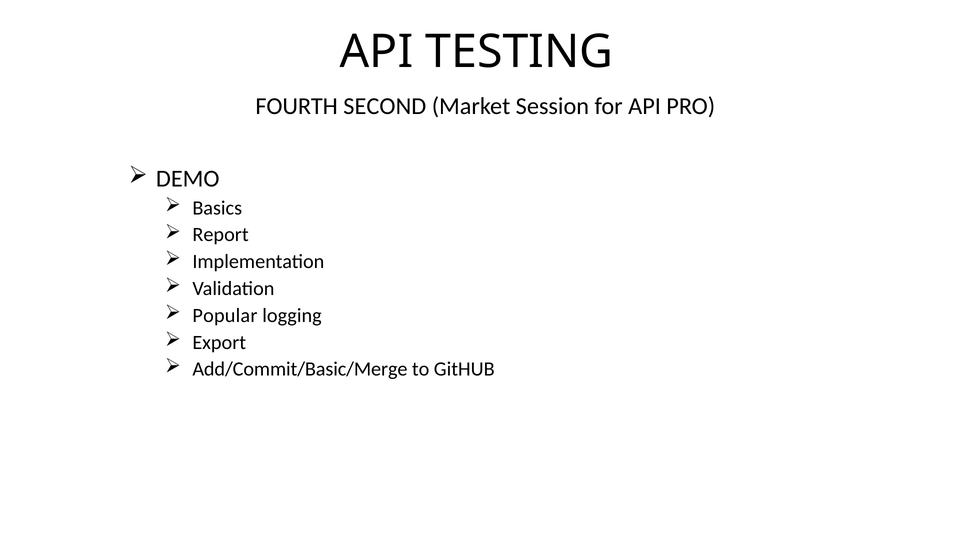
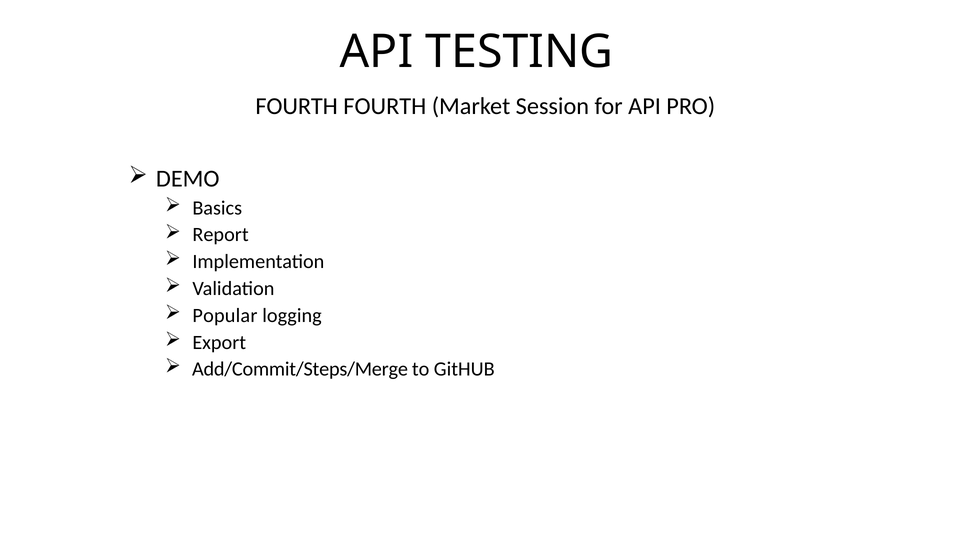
FOURTH SECOND: SECOND -> FOURTH
Add/Commit/Basic/Merge: Add/Commit/Basic/Merge -> Add/Commit/Steps/Merge
